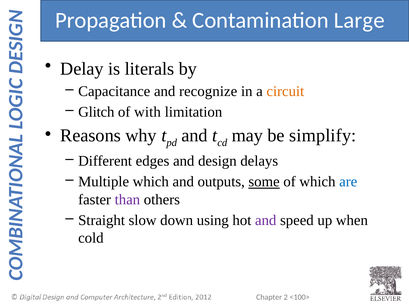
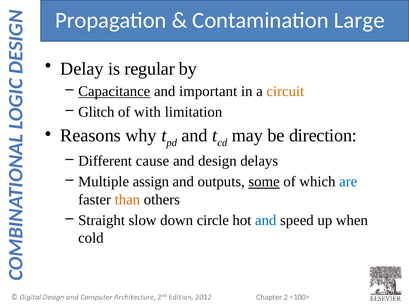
literals: literals -> regular
Capacitance underline: none -> present
recognize: recognize -> important
simplify: simplify -> direction
edges: edges -> cause
Multiple which: which -> assign
than colour: purple -> orange
using: using -> circle
and at (266, 220) colour: purple -> blue
